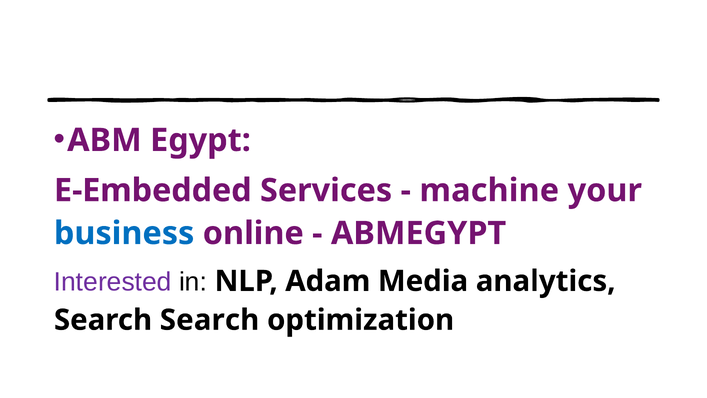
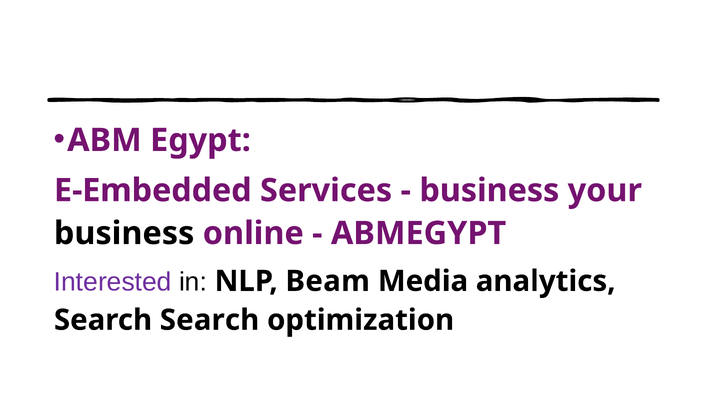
machine at (489, 190): machine -> business
business at (124, 233) colour: blue -> black
Adam: Adam -> Beam
